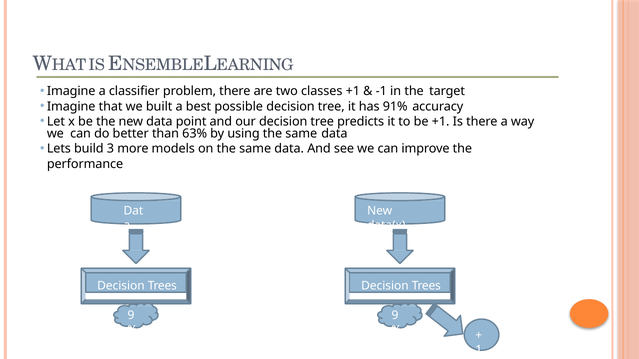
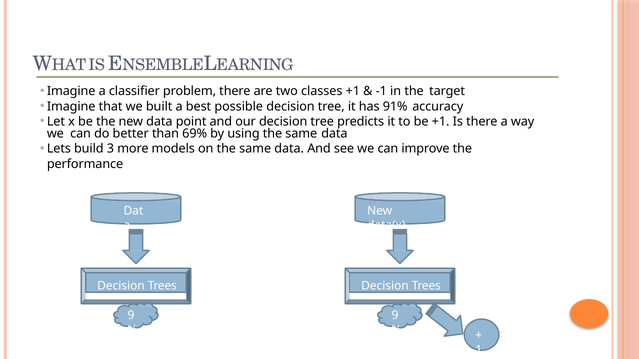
63%: 63% -> 69%
